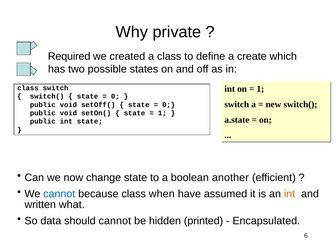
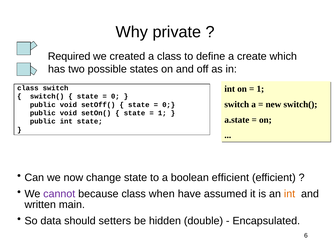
boolean another: another -> efficient
cannot at (59, 194) colour: blue -> purple
what: what -> main
should cannot: cannot -> setters
printed: printed -> double
